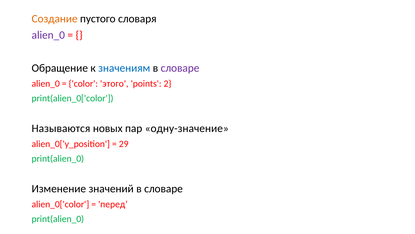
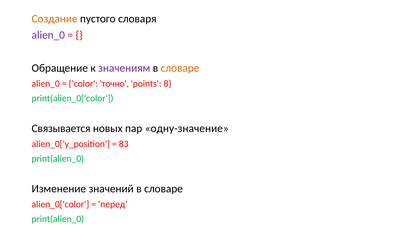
значениям colour: blue -> purple
словаре at (180, 68) colour: purple -> orange
этого: этого -> точно
2: 2 -> 8
Называются: Называются -> Связывается
29: 29 -> 83
